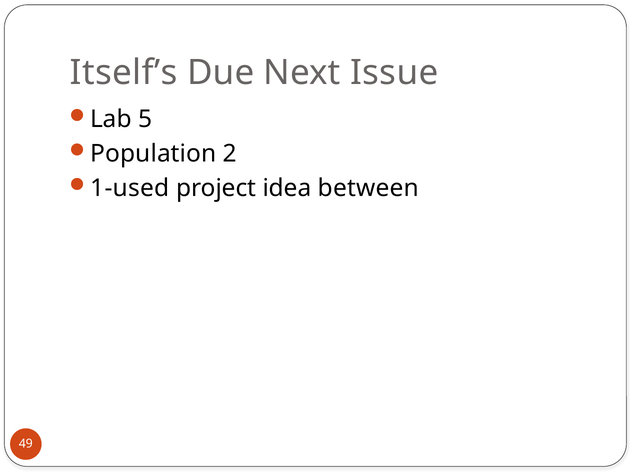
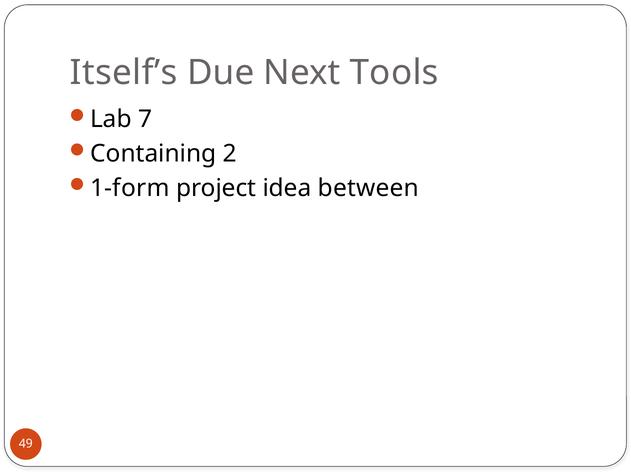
Issue: Issue -> Tools
5: 5 -> 7
Population: Population -> Containing
1-used: 1-used -> 1-form
